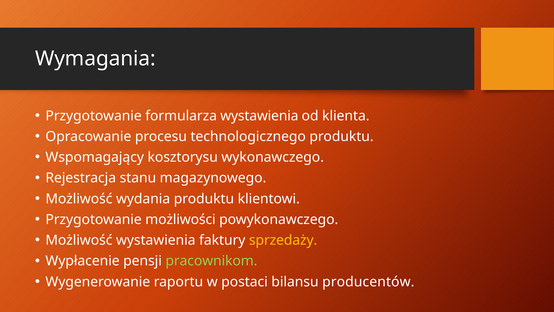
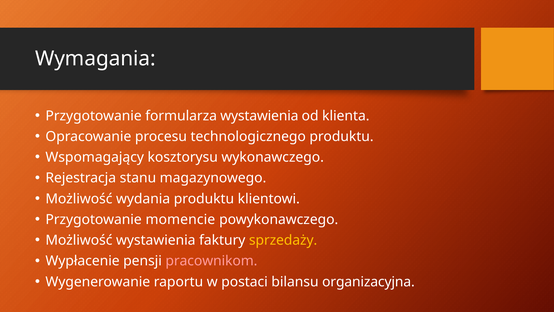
możliwości: możliwości -> momencie
pracownikom colour: light green -> pink
producentów: producentów -> organizacyjna
